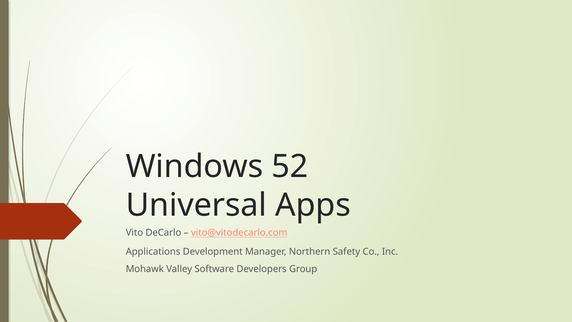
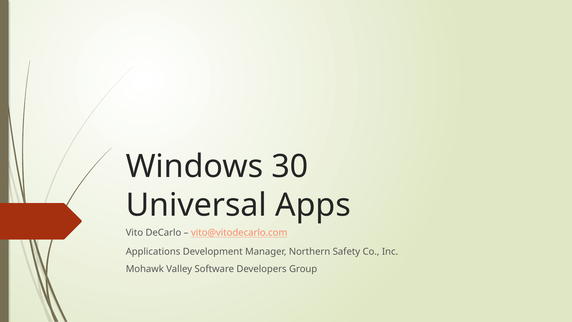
52: 52 -> 30
